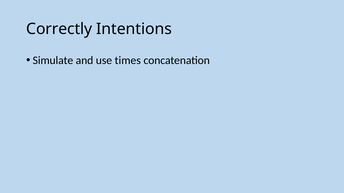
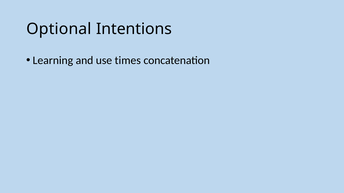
Correctly: Correctly -> Optional
Simulate: Simulate -> Learning
